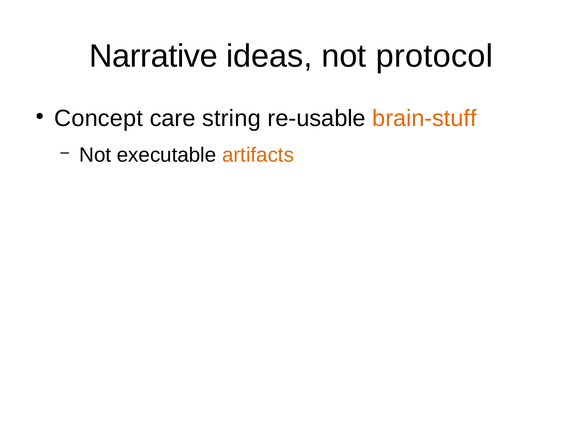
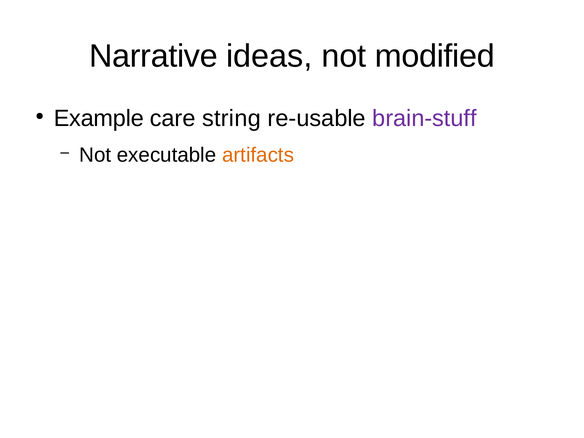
protocol: protocol -> modified
Concept: Concept -> Example
brain-stuff colour: orange -> purple
